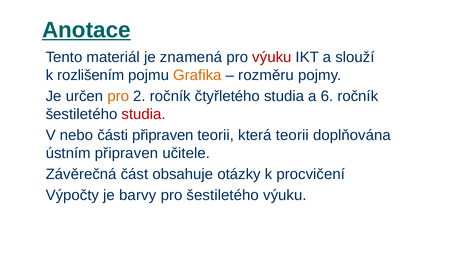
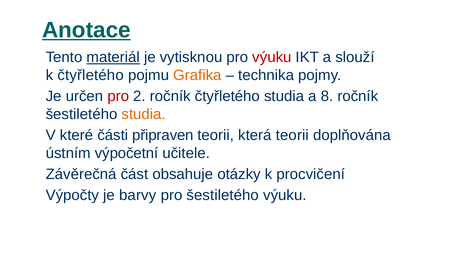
materiál underline: none -> present
znamená: znamená -> vytisknou
k rozlišením: rozlišením -> čtyřletého
rozměru: rozměru -> technika
pro at (118, 96) colour: orange -> red
6: 6 -> 8
studia at (144, 114) colour: red -> orange
nebo: nebo -> které
ústním připraven: připraven -> výpočetní
